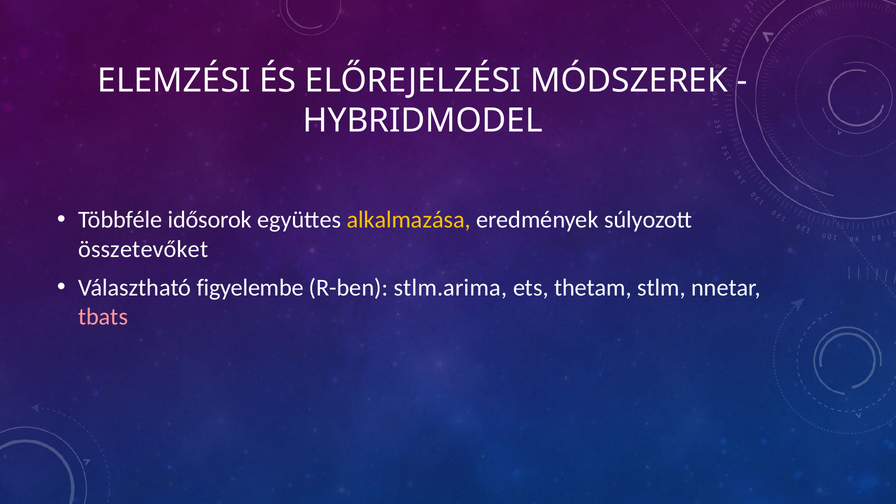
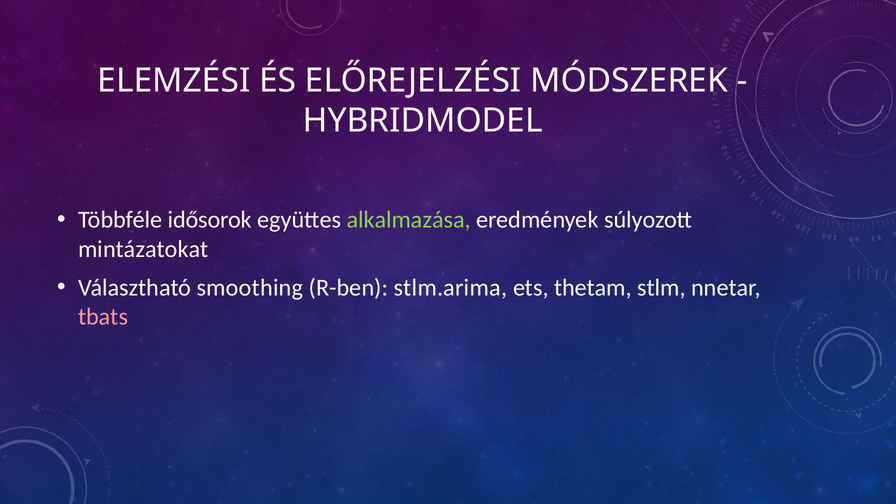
alkalmazása colour: yellow -> light green
összetevőket: összetevőket -> mintázatokat
figyelembe: figyelembe -> smoothing
